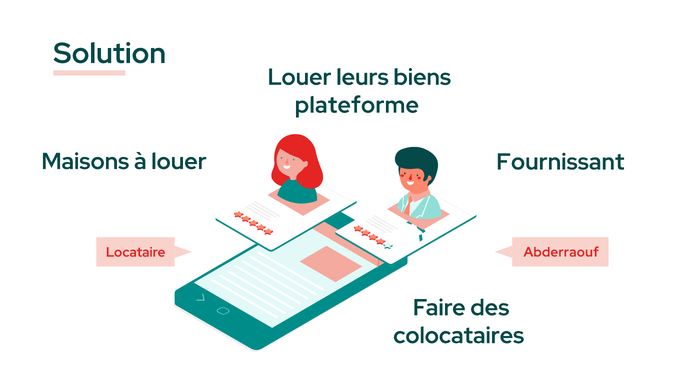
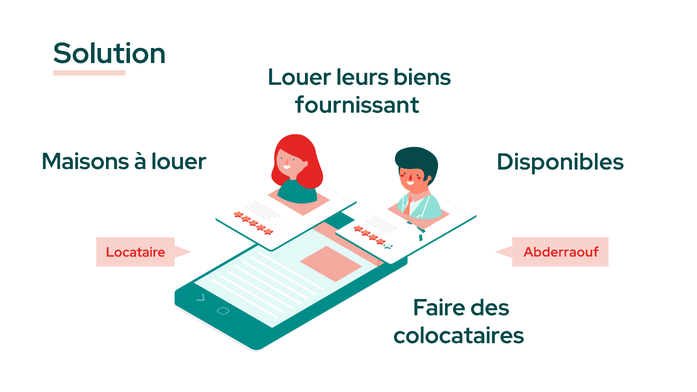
plateforme: plateforme -> fournissant
Fournissant: Fournissant -> Disponibles
